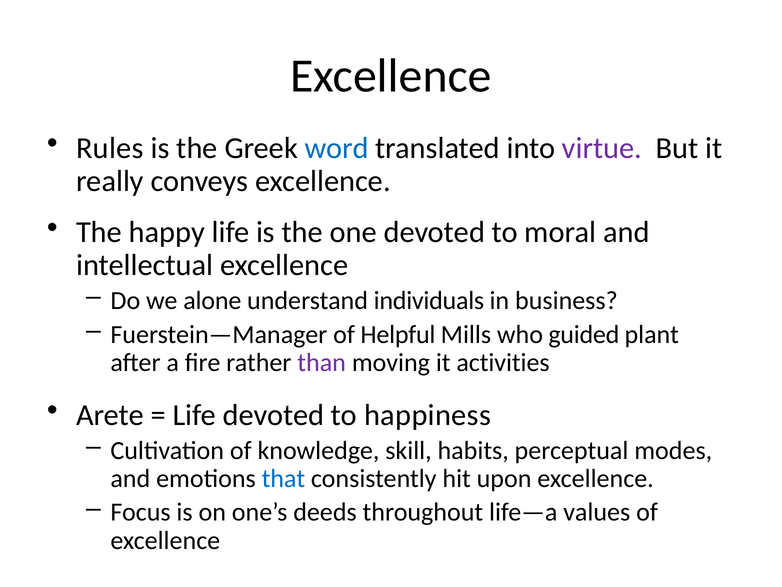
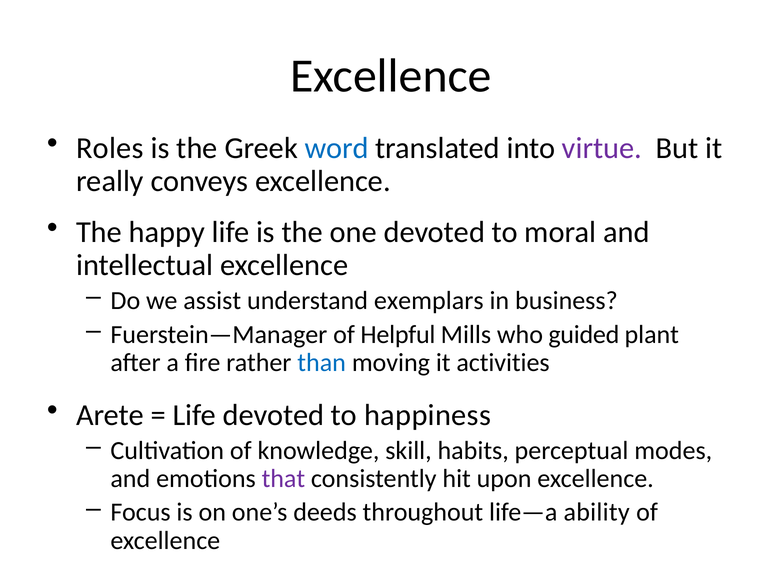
Rules: Rules -> Roles
alone: alone -> assist
individuals: individuals -> exemplars
than colour: purple -> blue
that colour: blue -> purple
values: values -> ability
